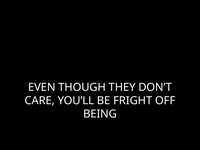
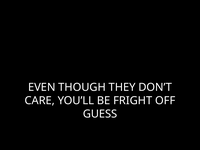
BEING: BEING -> GUESS
